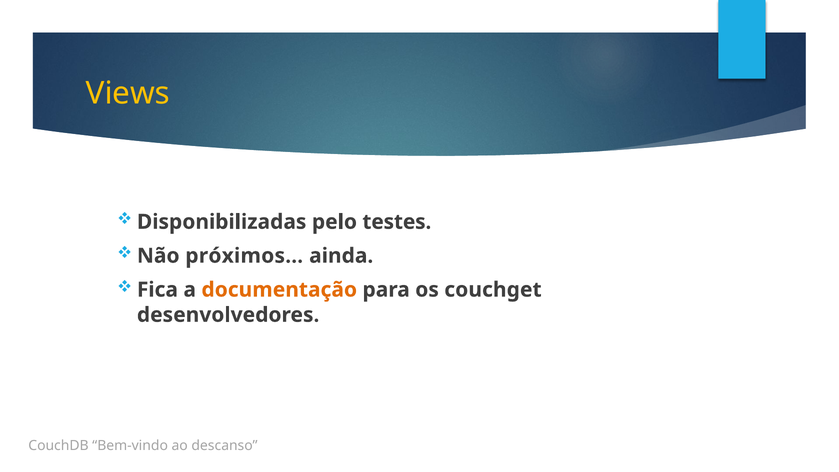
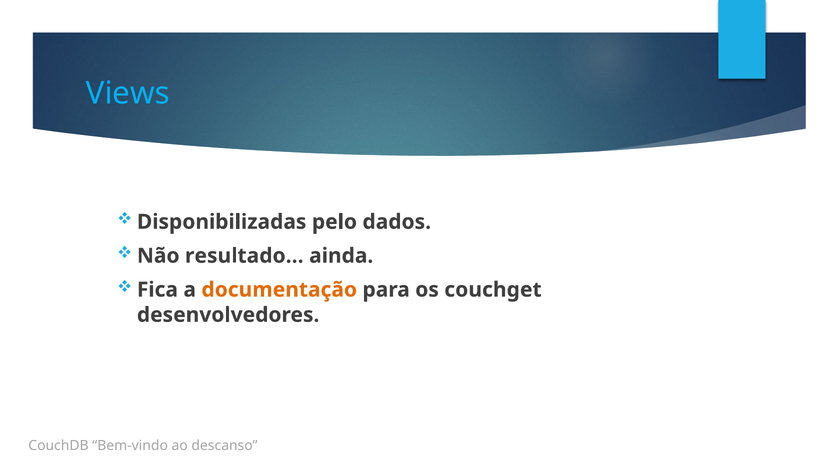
Views colour: yellow -> light blue
testes: testes -> dados
próximos…: próximos… -> resultado…
